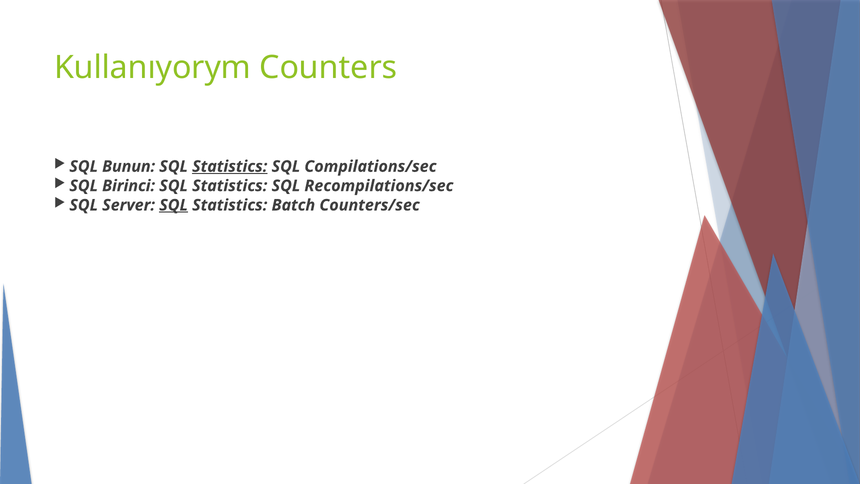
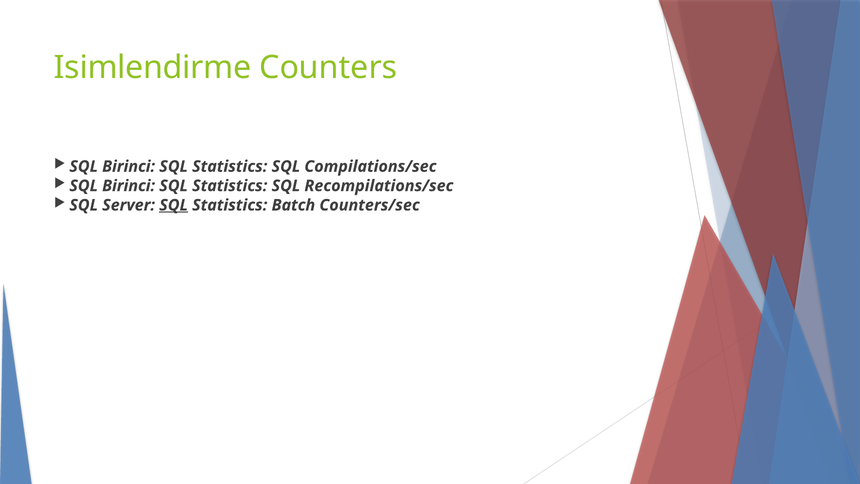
Kullanıyorym: Kullanıyorym -> Isimlendirme
Bunun at (129, 166): Bunun -> Birinci
Statistics at (230, 166) underline: present -> none
